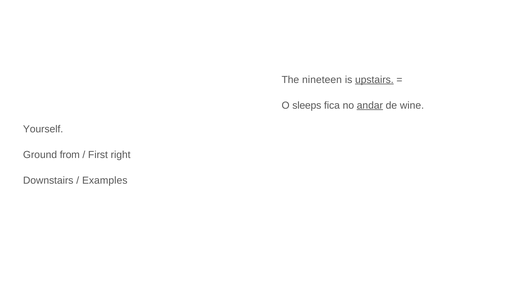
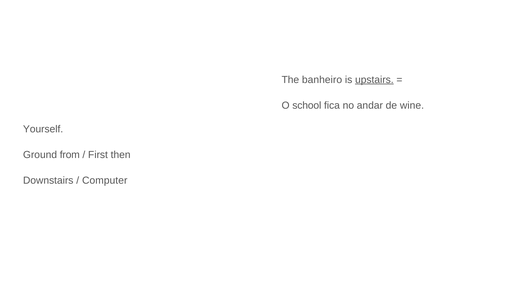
nineteen: nineteen -> banheiro
sleeps: sleeps -> school
andar underline: present -> none
right: right -> then
Examples: Examples -> Computer
